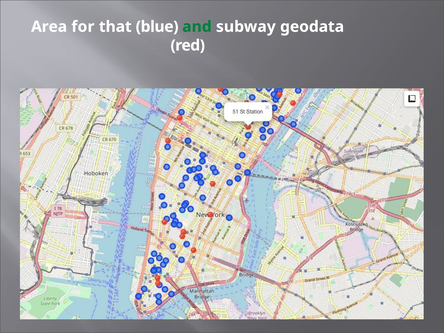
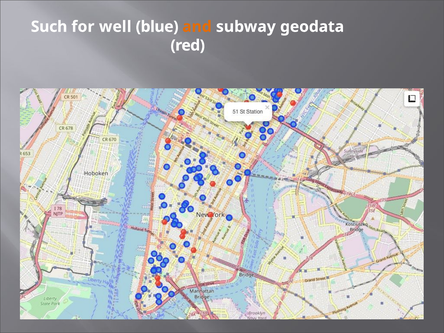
Area: Area -> Such
that: that -> well
and colour: green -> orange
